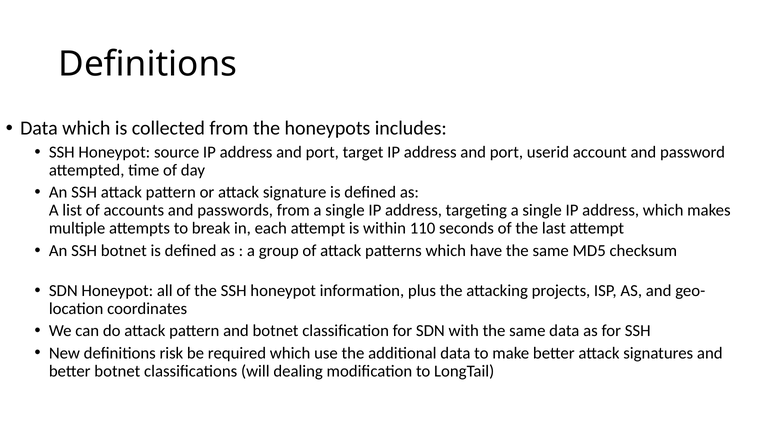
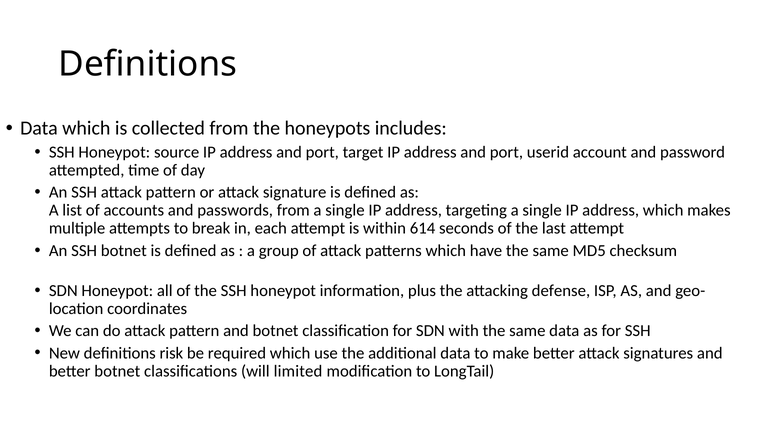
110: 110 -> 614
projects: projects -> defense
dealing: dealing -> limited
